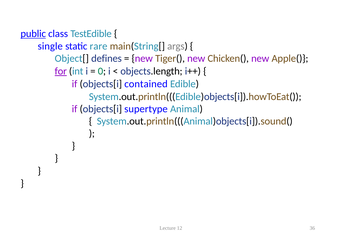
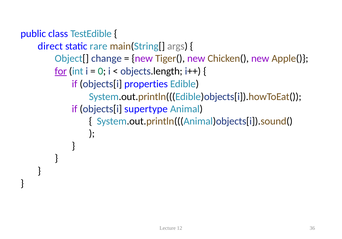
public underline: present -> none
single: single -> direct
defines: defines -> change
contained: contained -> properties
